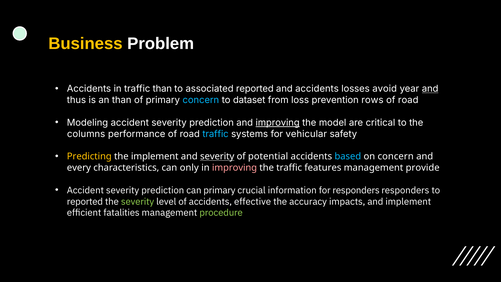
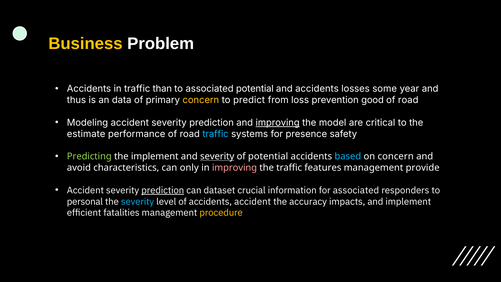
associated reported: reported -> potential
avoid: avoid -> some
and at (430, 89) underline: present -> none
an than: than -> data
concern at (201, 100) colour: light blue -> yellow
dataset: dataset -> predict
rows: rows -> good
columns: columns -> estimate
vehicular: vehicular -> presence
Predicting colour: yellow -> light green
every: every -> avoid
prediction at (163, 190) underline: none -> present
can primary: primary -> dataset
for responders: responders -> associated
reported at (85, 201): reported -> personal
severity at (138, 201) colour: light green -> light blue
accidents effective: effective -> accident
procedure colour: light green -> yellow
